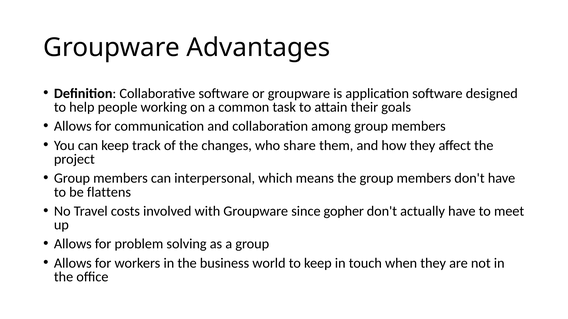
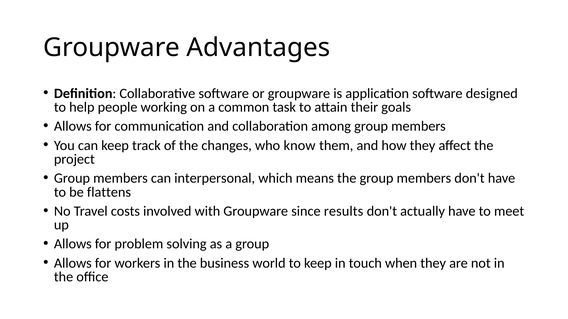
share: share -> know
gopher: gopher -> results
